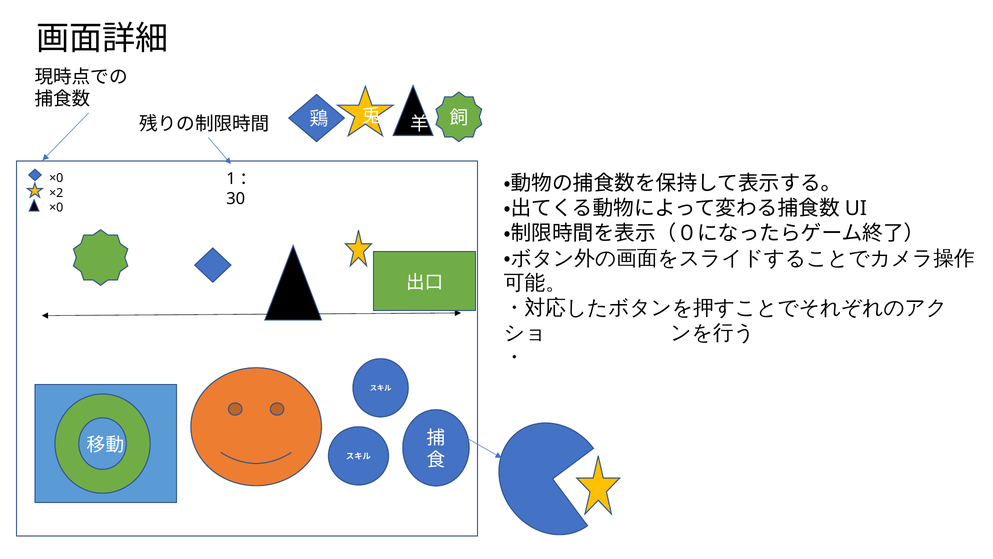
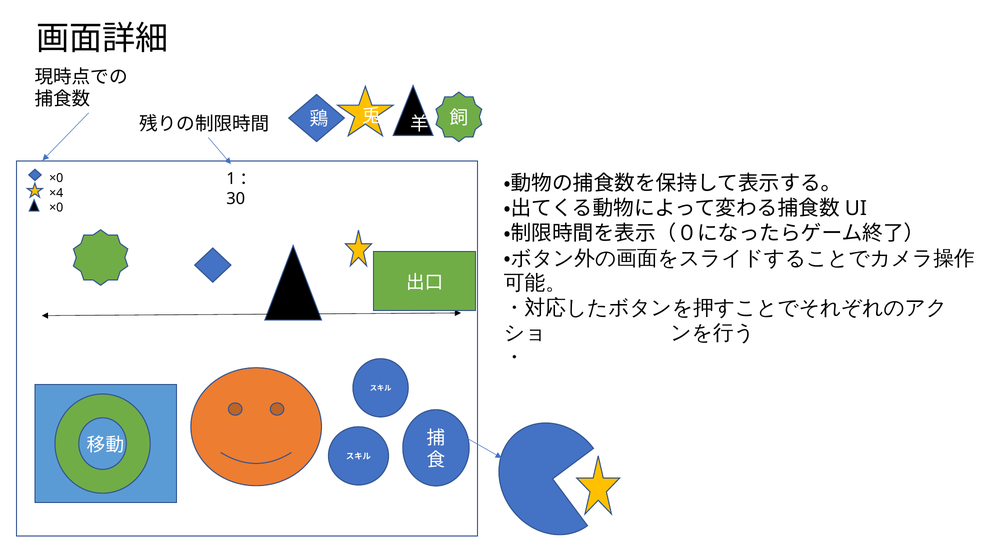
×2: ×2 -> ×4
